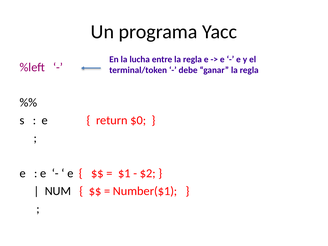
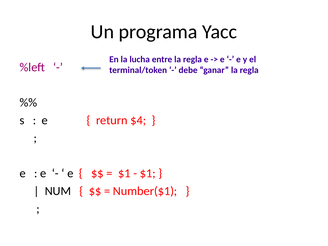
$0: $0 -> $4
$2 at (148, 173): $2 -> $1
